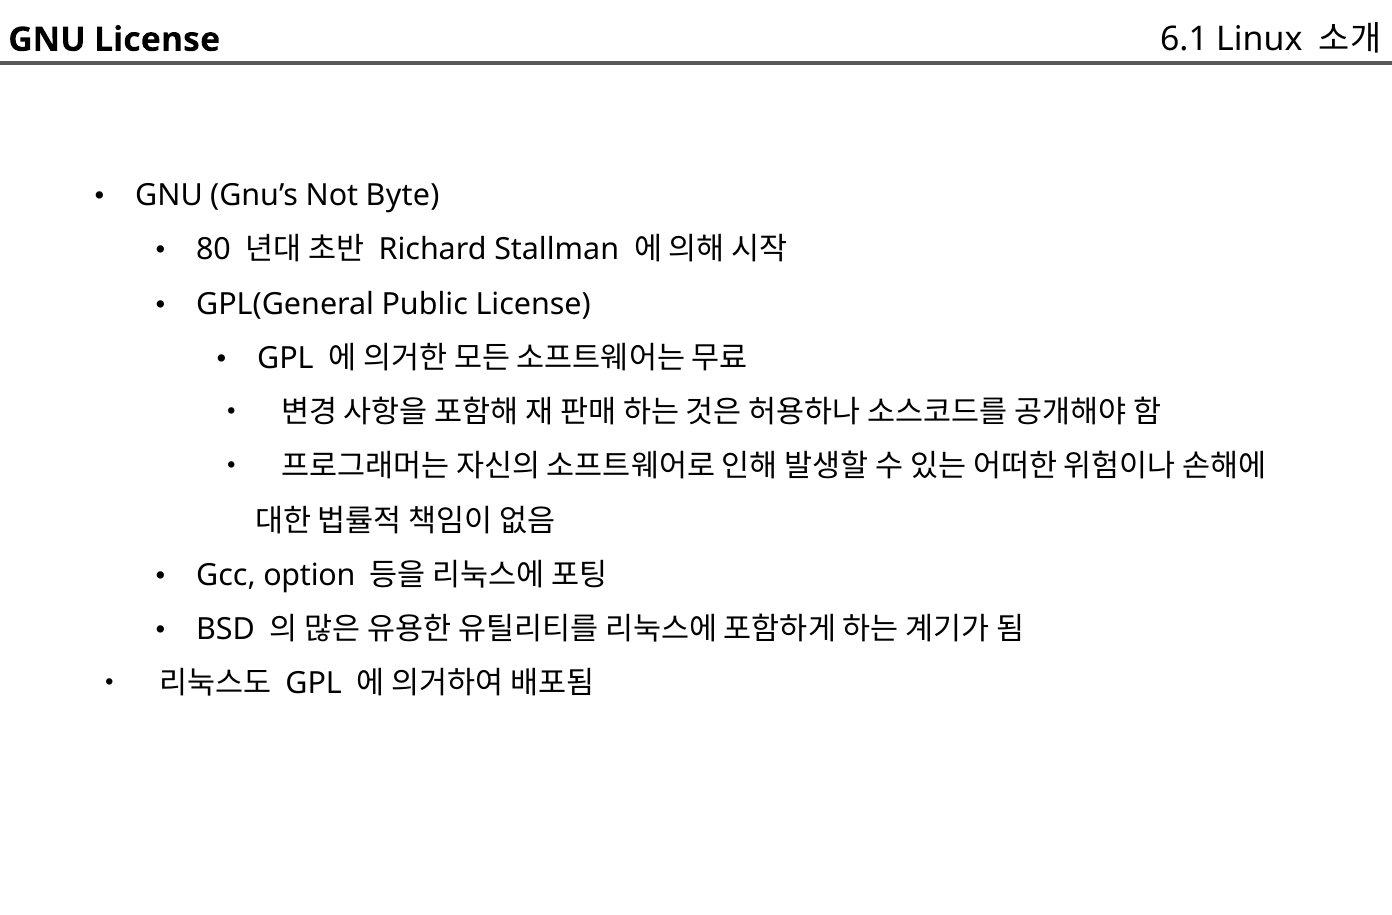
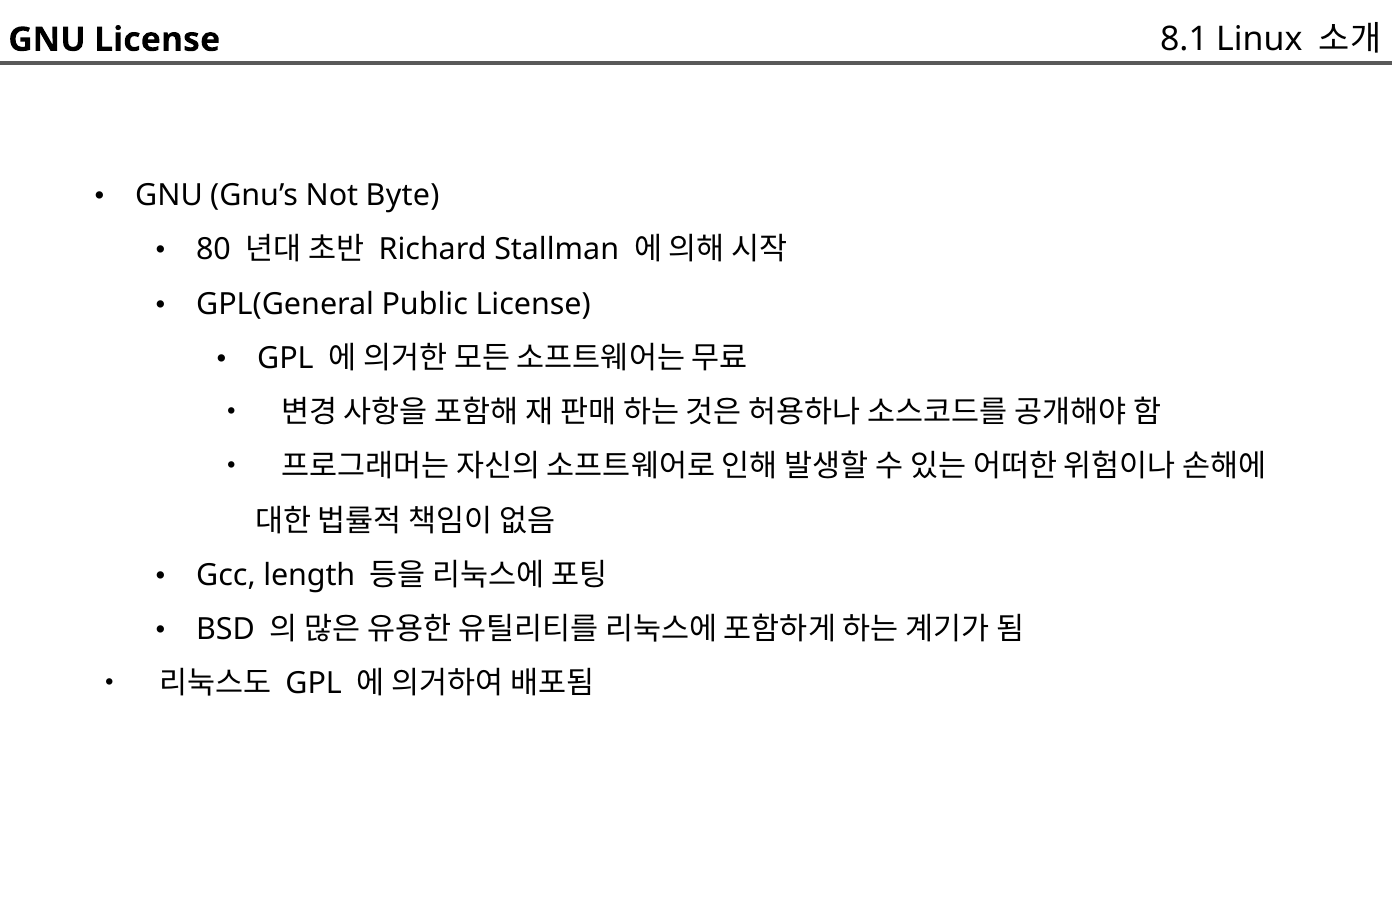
6.1: 6.1 -> 8.1
option: option -> length
